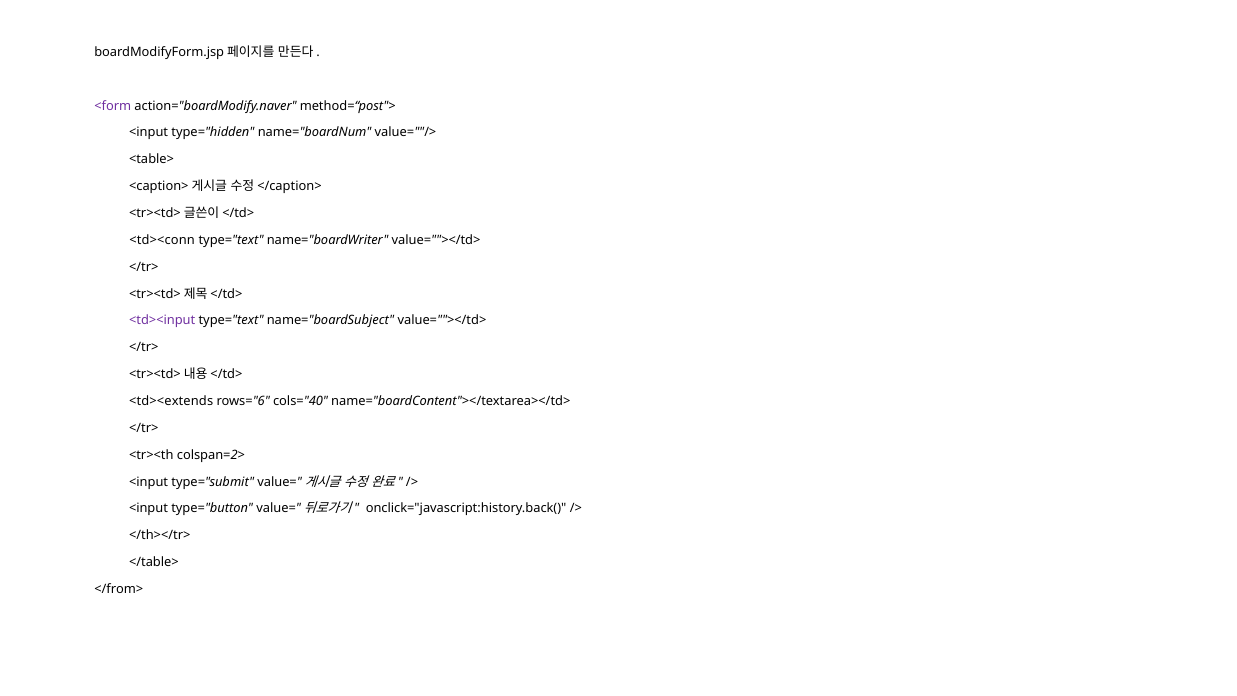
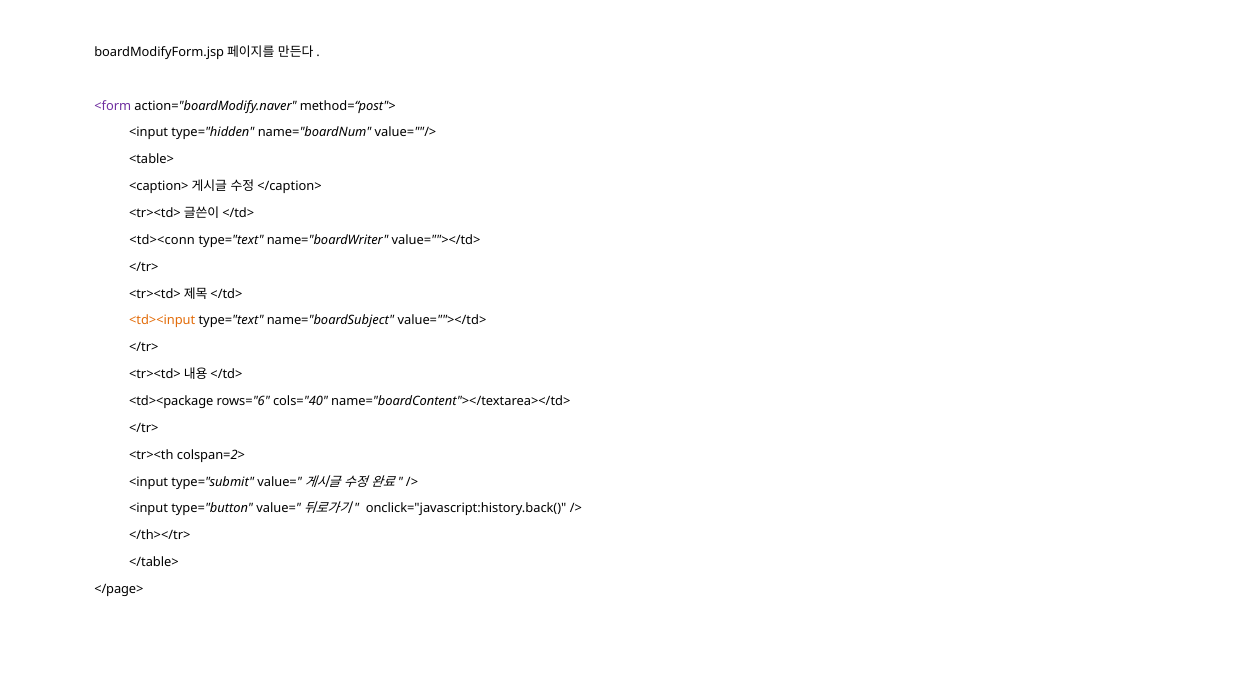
<td><input colour: purple -> orange
<td><extends: <td><extends -> <td><package
</from>: </from> -> </page>
